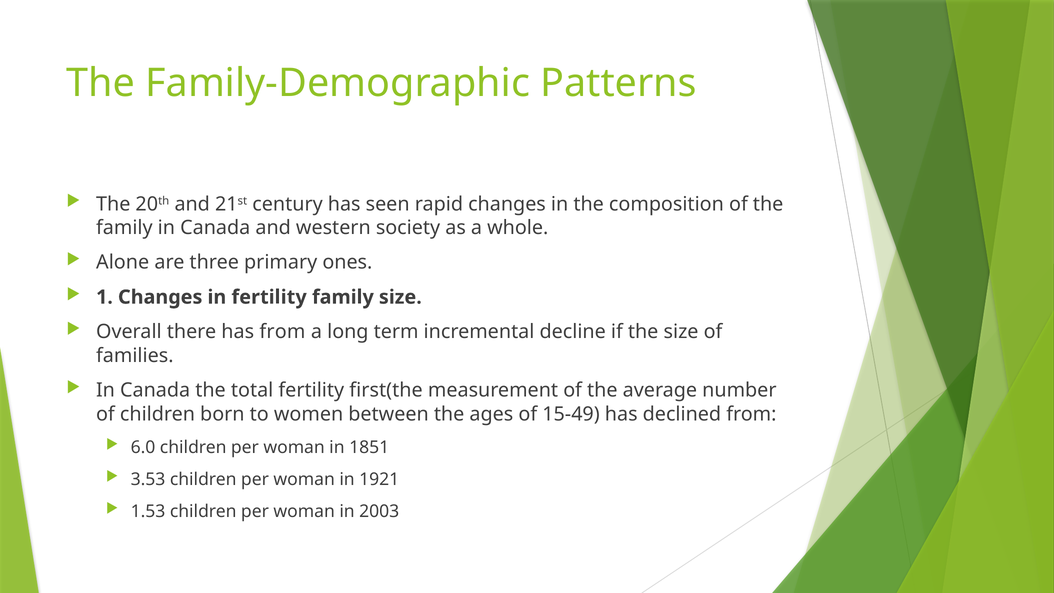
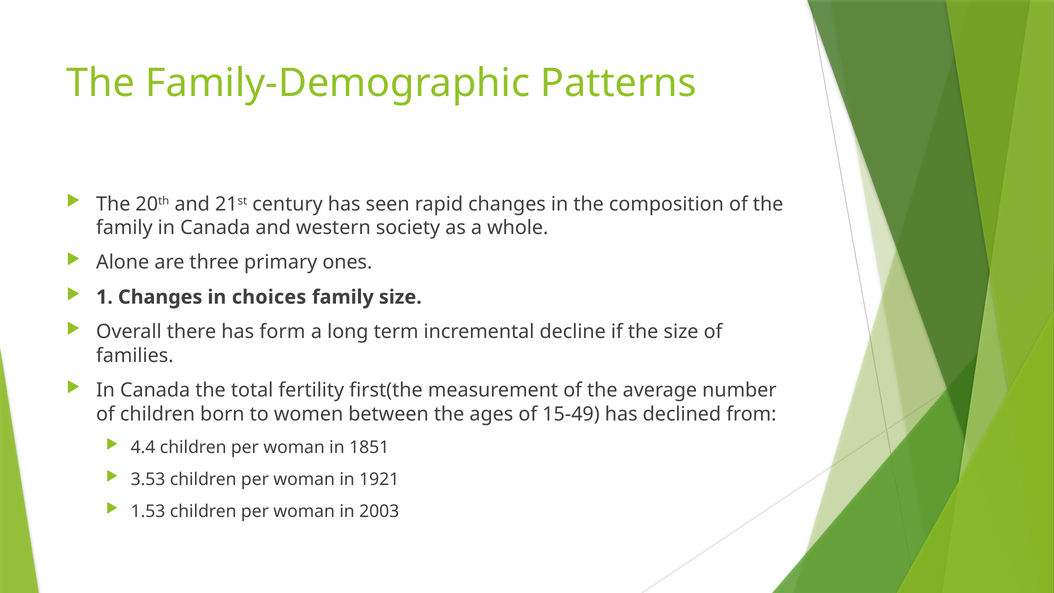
in fertility: fertility -> choices
has from: from -> form
6.0: 6.0 -> 4.4
